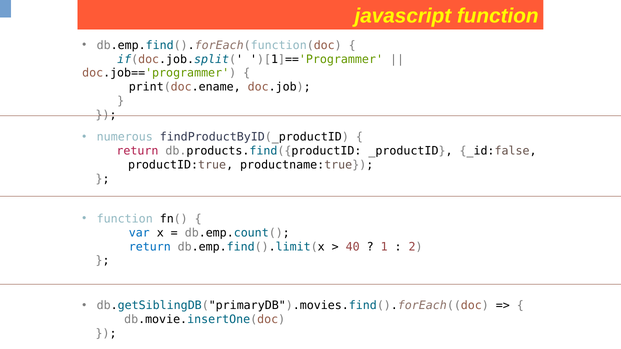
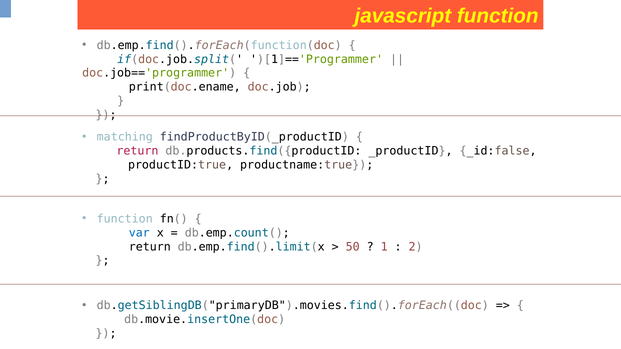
numerous: numerous -> matching
return at (150, 247) colour: blue -> black
40: 40 -> 50
